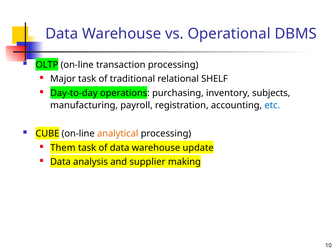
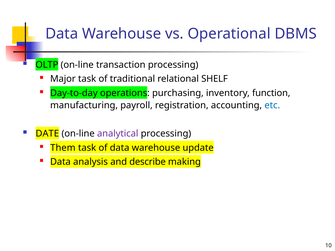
subjects: subjects -> function
CUBE: CUBE -> DATE
analytical colour: orange -> purple
supplier: supplier -> describe
